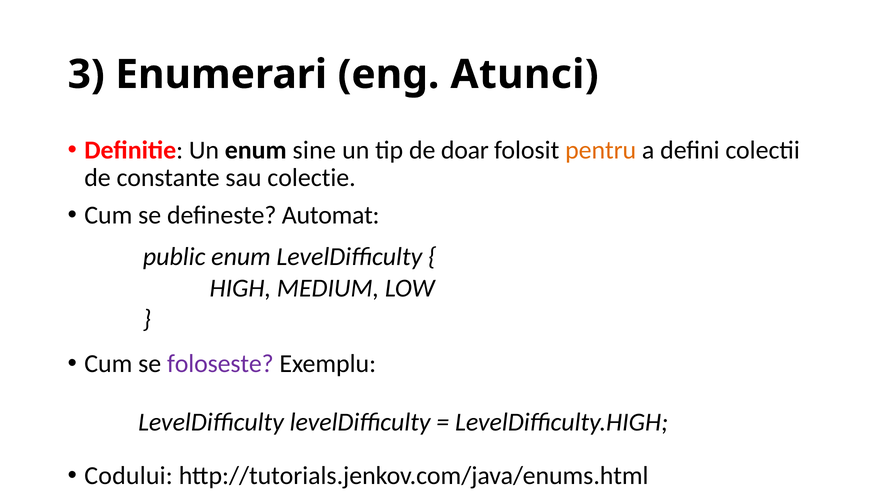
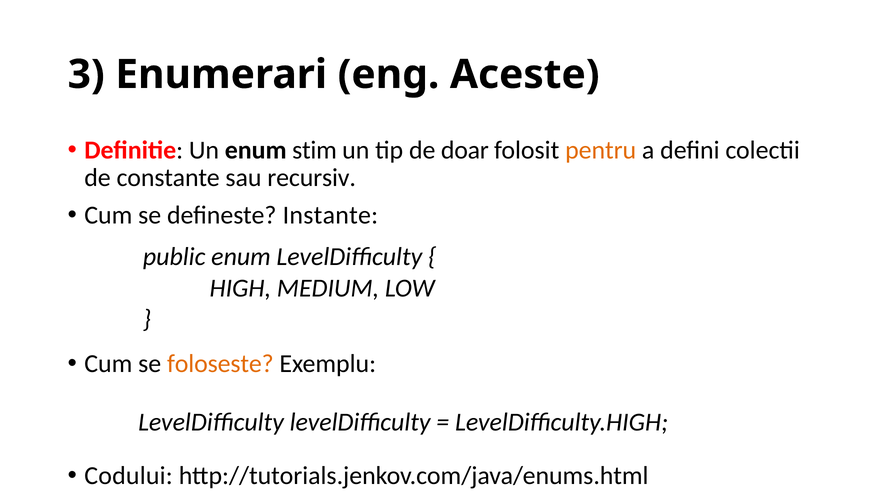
Atunci: Atunci -> Aceste
sine: sine -> stim
colectie: colectie -> recursiv
Automat: Automat -> Instante
foloseste colour: purple -> orange
